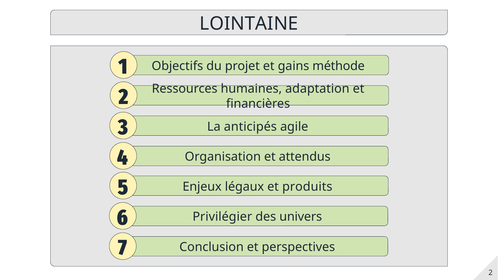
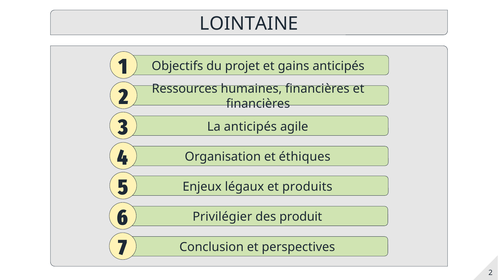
gains méthode: méthode -> anticipés
humaines adaptation: adaptation -> financières
attendus: attendus -> éthiques
univers: univers -> produit
